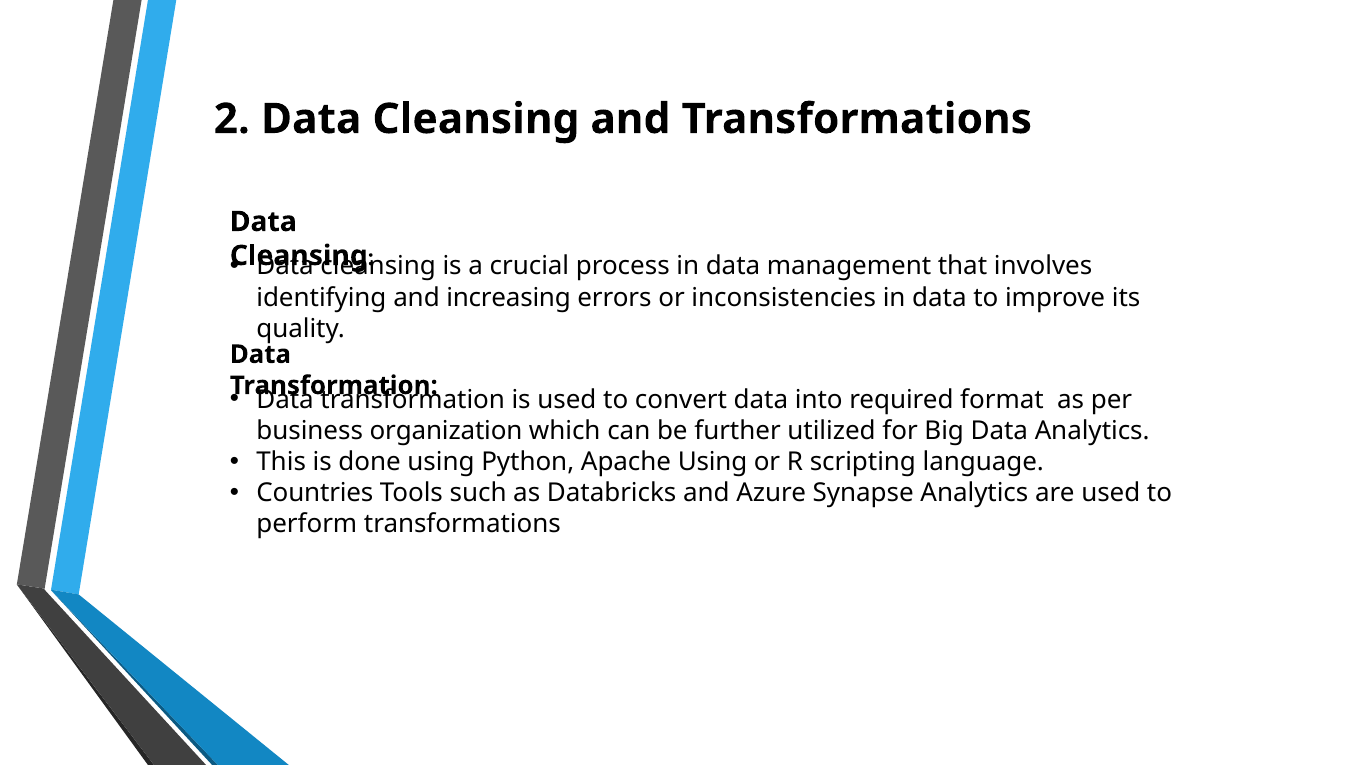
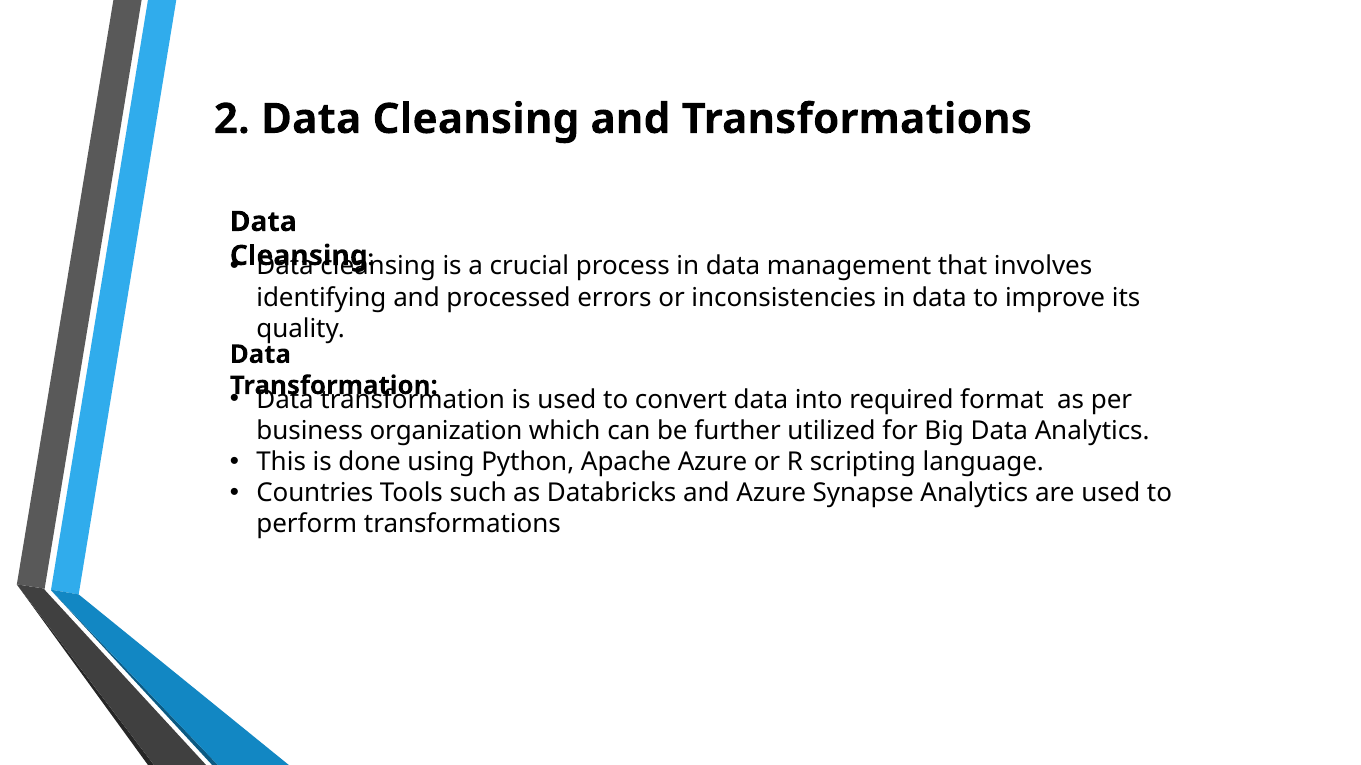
increasing: increasing -> processed
Apache Using: Using -> Azure
